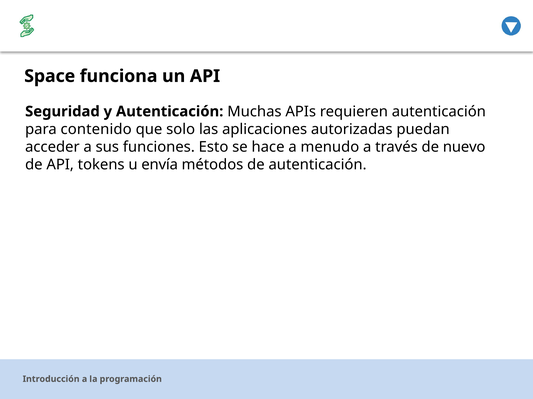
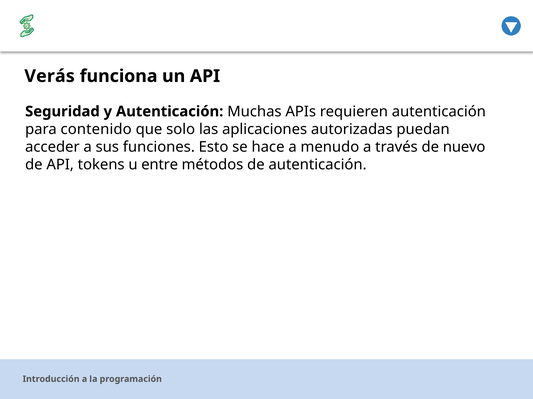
Space: Space -> Verás
envía: envía -> entre
